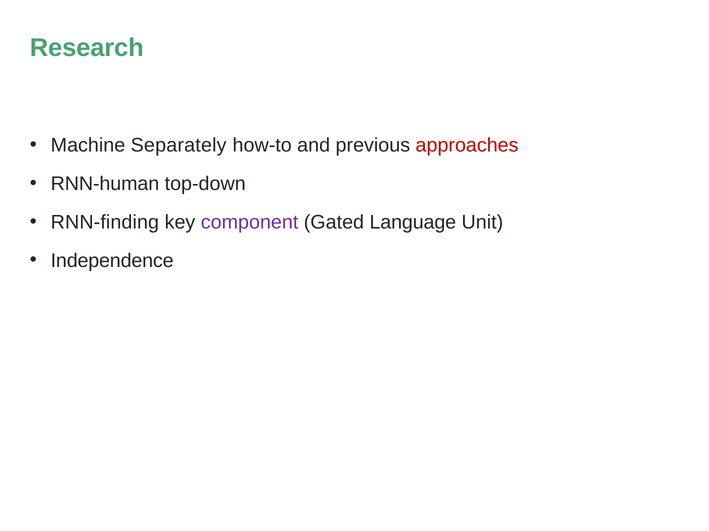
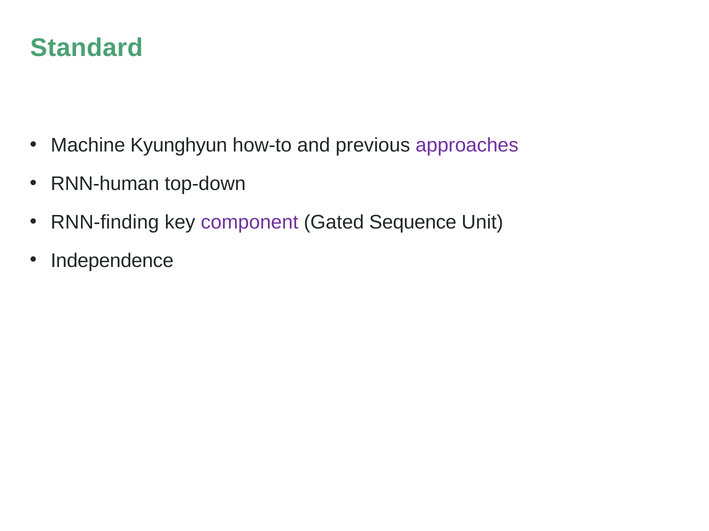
Research: Research -> Standard
Separately: Separately -> Kyunghyun
approaches colour: red -> purple
Language: Language -> Sequence
